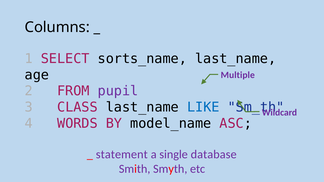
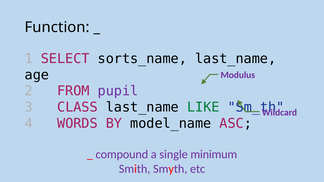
Columns: Columns -> Function
Multiple: Multiple -> Modulus
LIKE colour: blue -> green
statement: statement -> compound
database: database -> minimum
